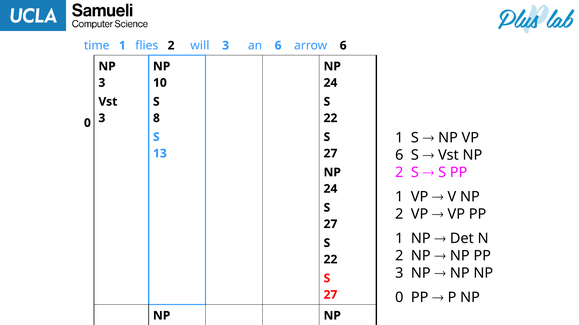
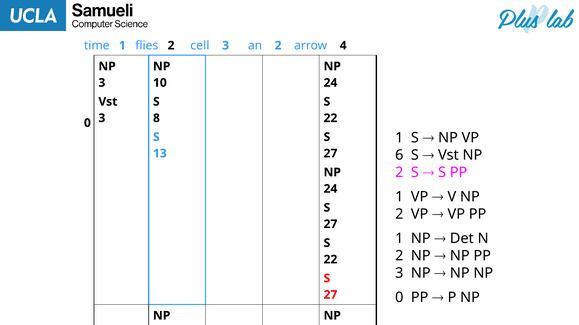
will: will -> cell
an 6: 6 -> 2
arrow 6: 6 -> 4
